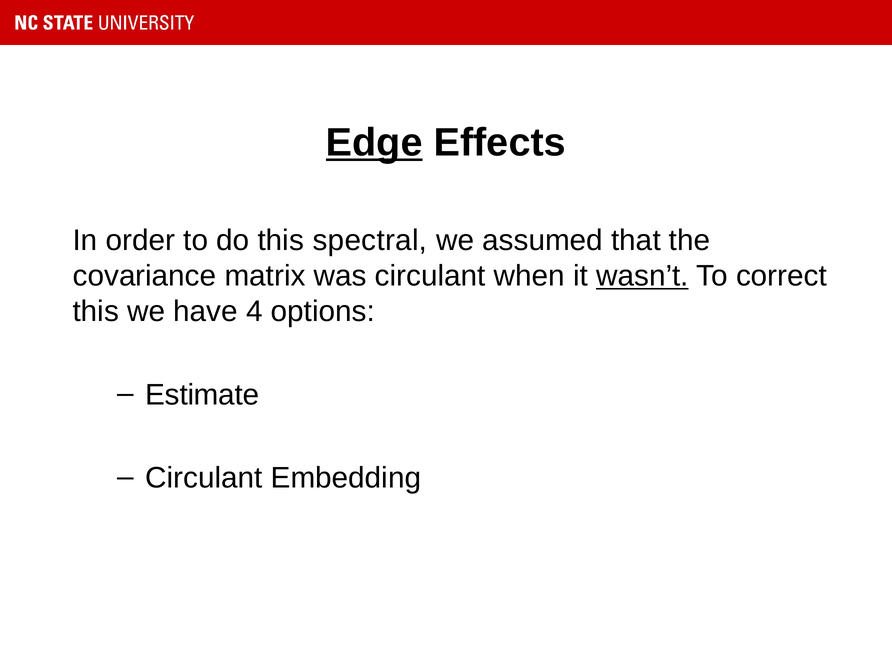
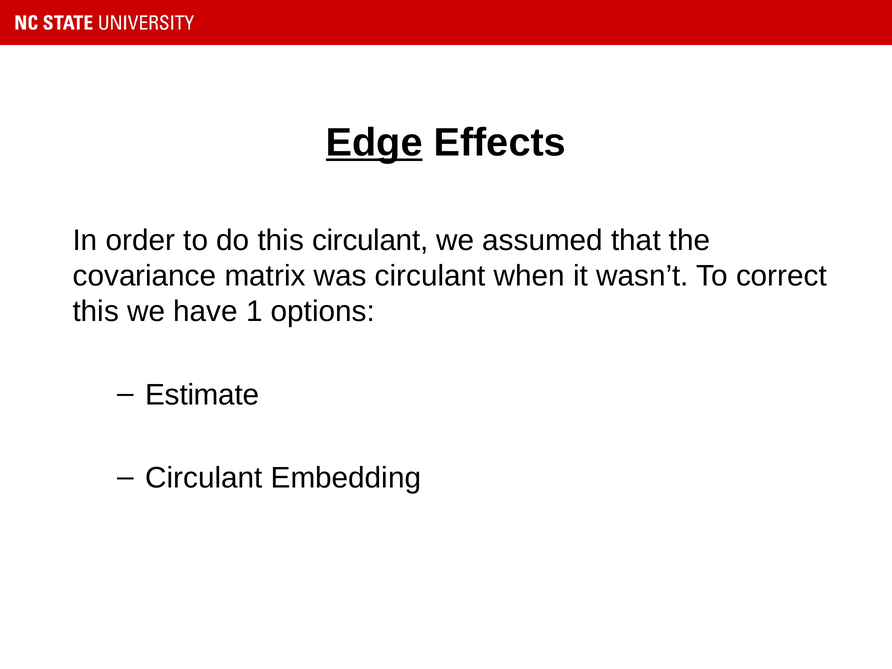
this spectral: spectral -> circulant
wasn’t underline: present -> none
4: 4 -> 1
